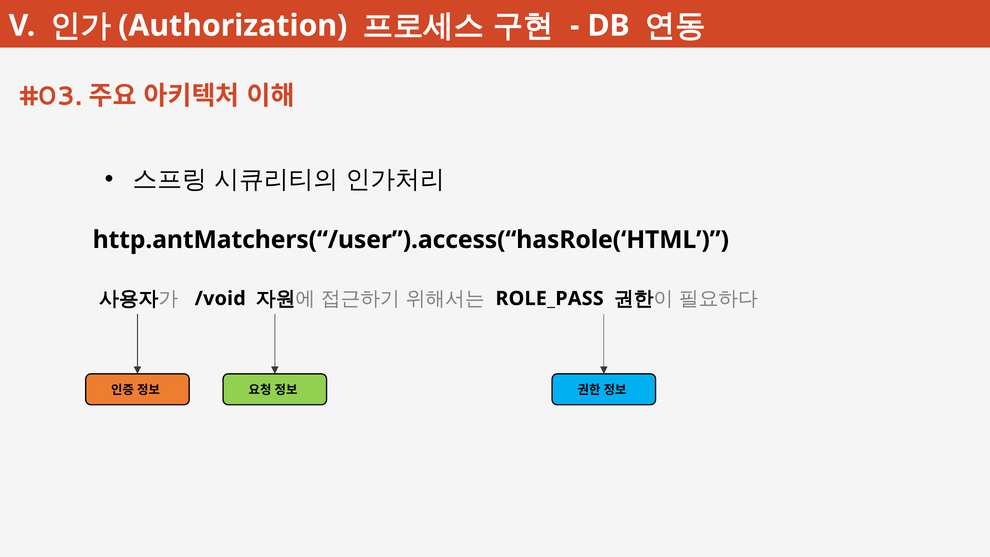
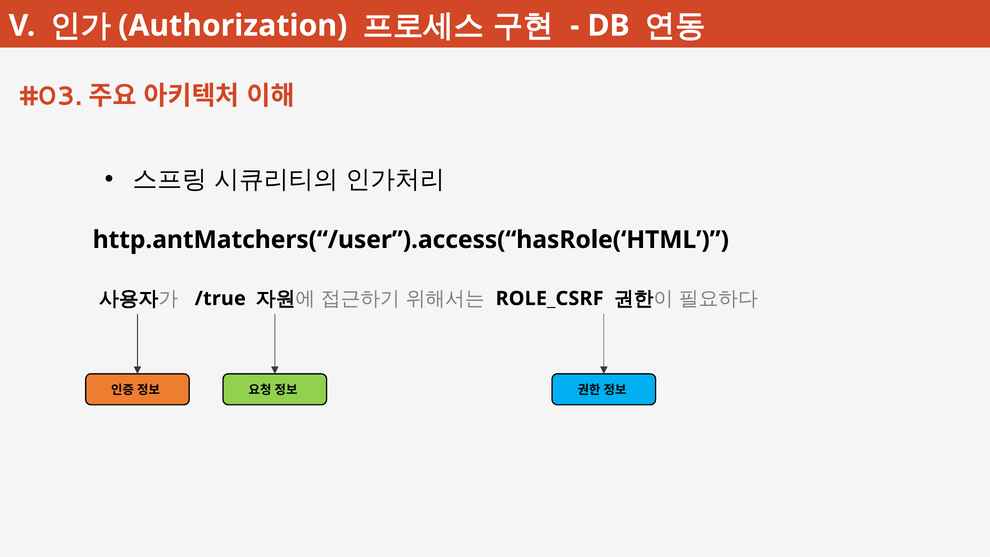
/void: /void -> /true
ROLE_PASS: ROLE_PASS -> ROLE_CSRF
